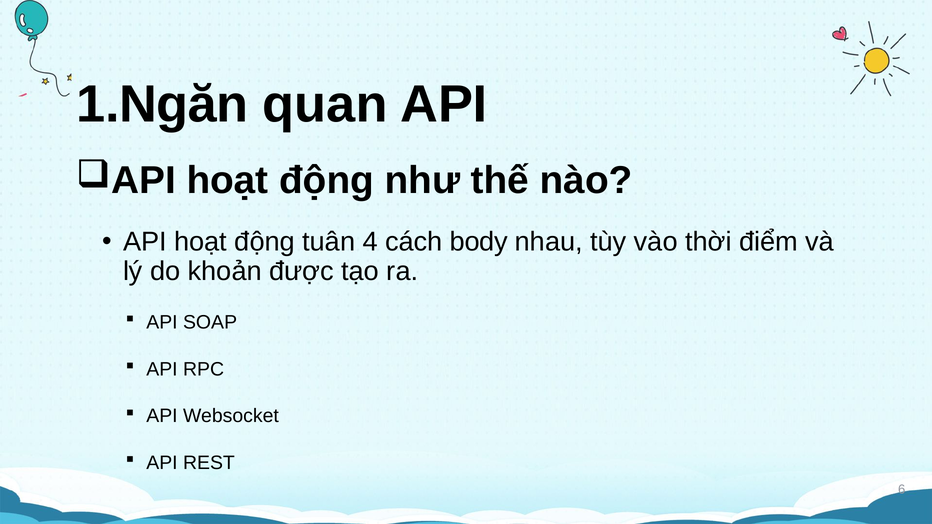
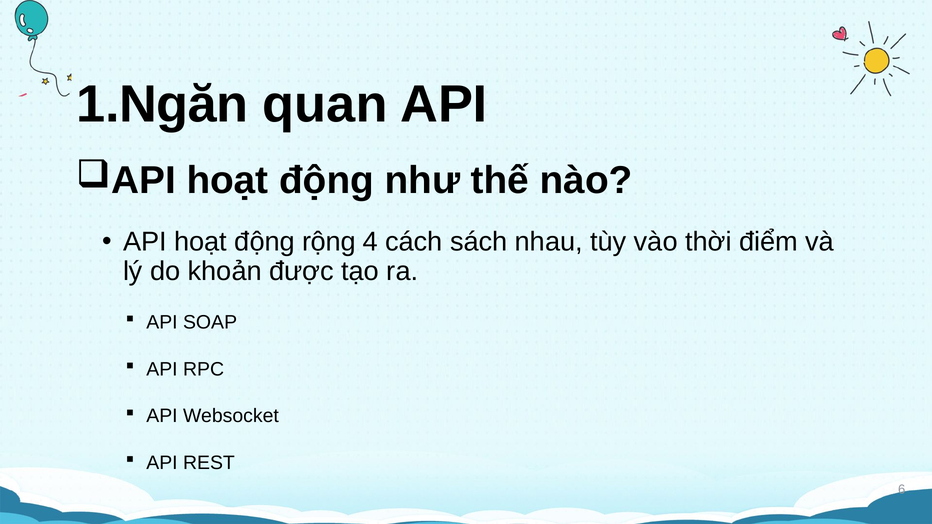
tuân: tuân -> rộng
body: body -> sách
